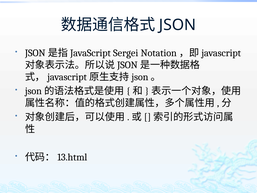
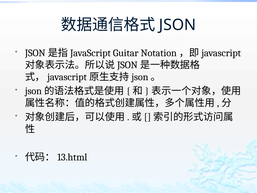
Sergei: Sergei -> Guitar
